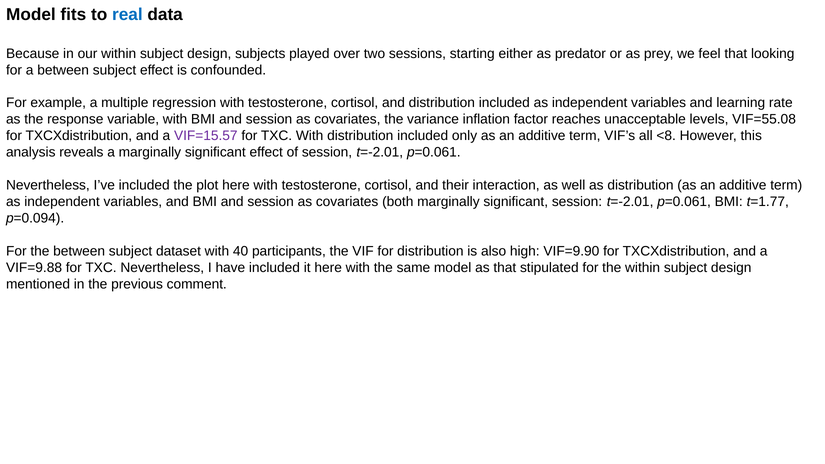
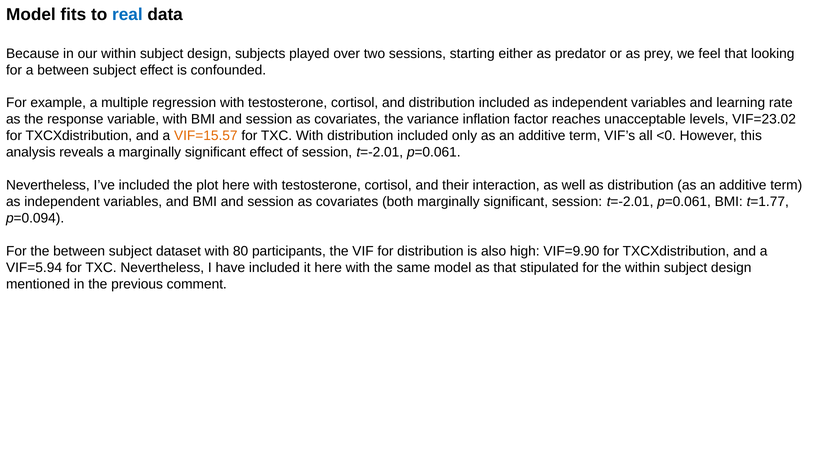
VIF=55.08: VIF=55.08 -> VIF=23.02
VIF=15.57 colour: purple -> orange
<8: <8 -> <0
40: 40 -> 80
VIF=9.88: VIF=9.88 -> VIF=5.94
